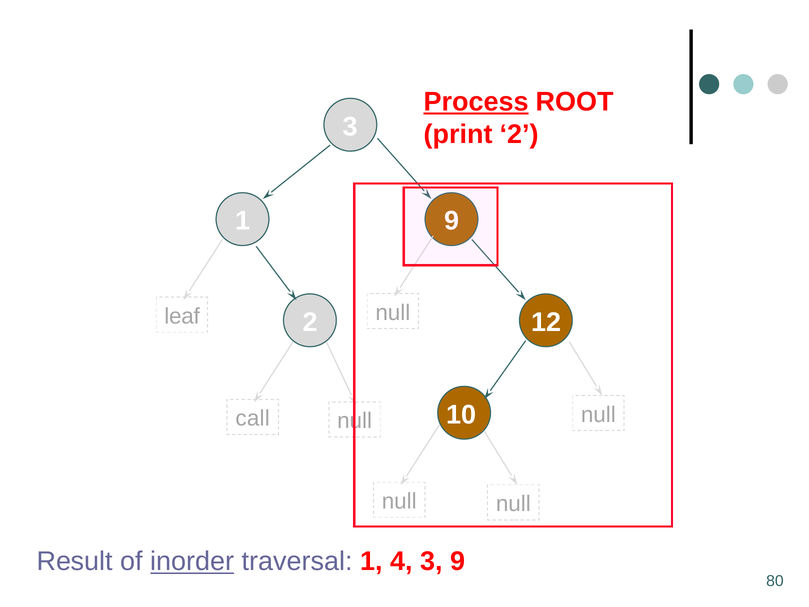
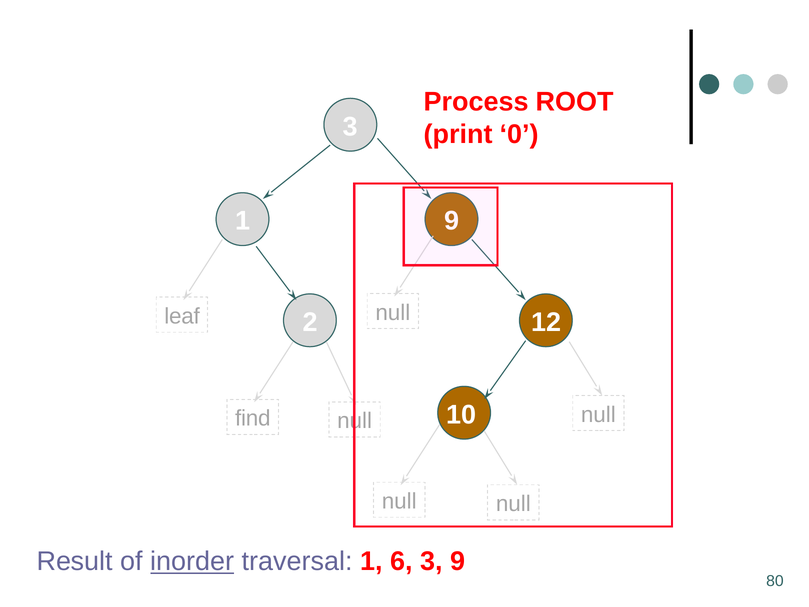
Process underline: present -> none
print 2: 2 -> 0
call: call -> find
4: 4 -> 6
